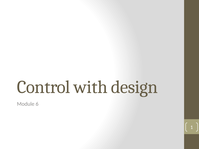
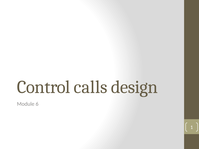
with: with -> calls
